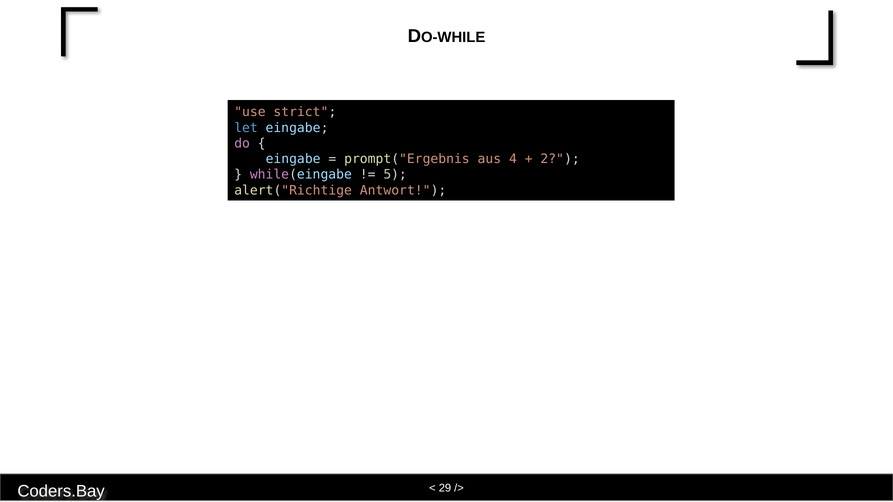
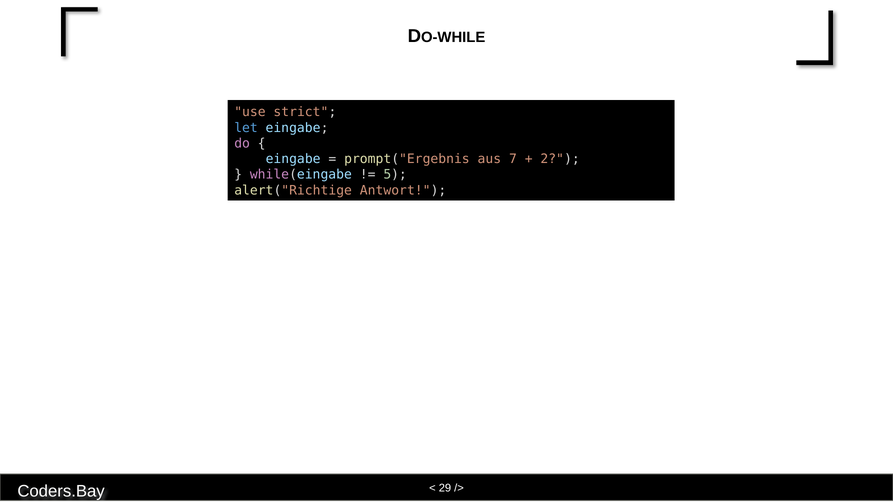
4: 4 -> 7
